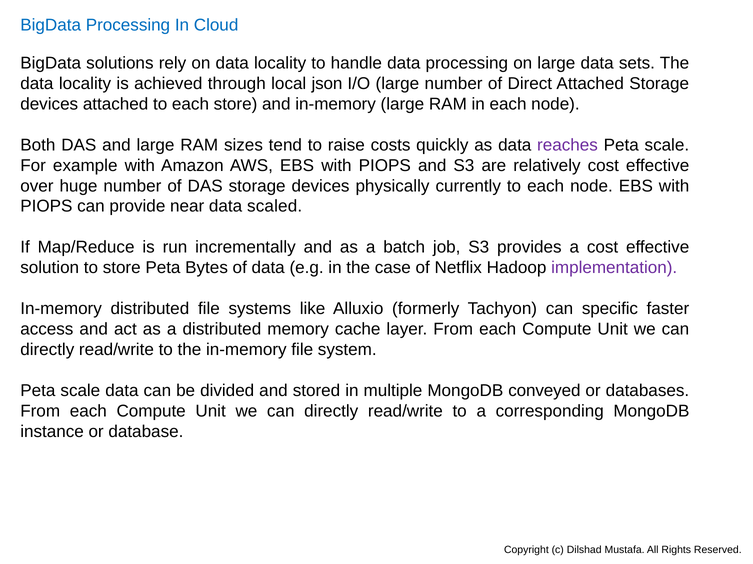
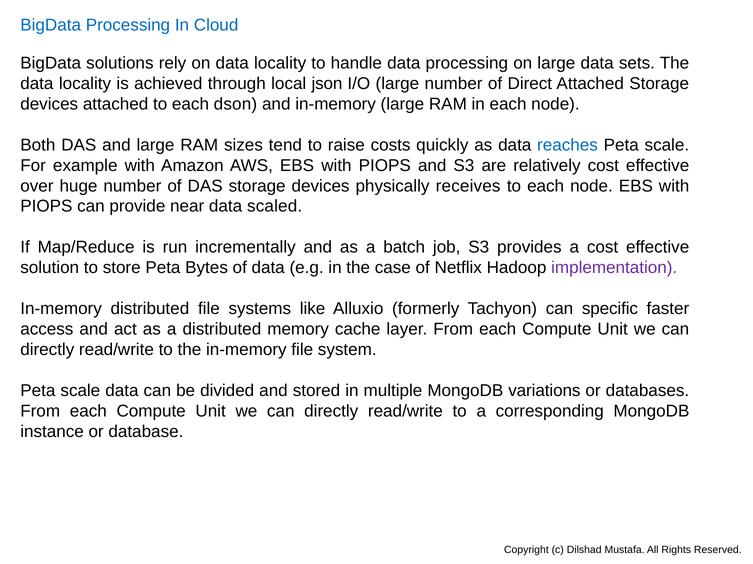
each store: store -> dson
reaches colour: purple -> blue
currently: currently -> receives
conveyed: conveyed -> variations
